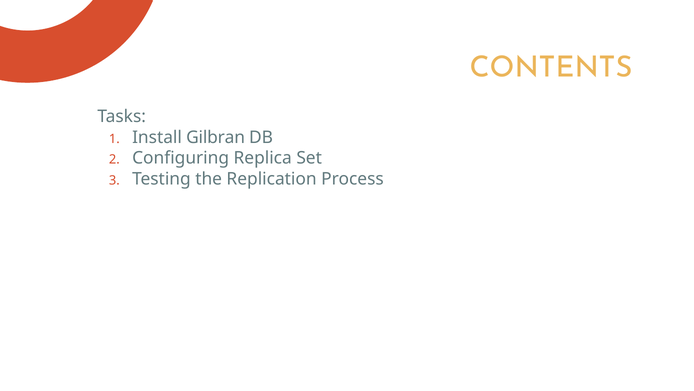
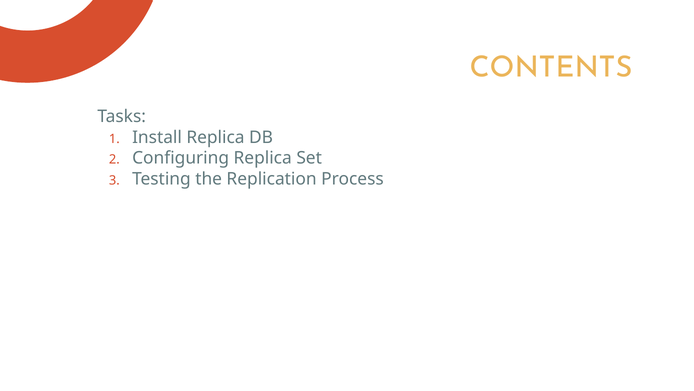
Install Gilbran: Gilbran -> Replica
